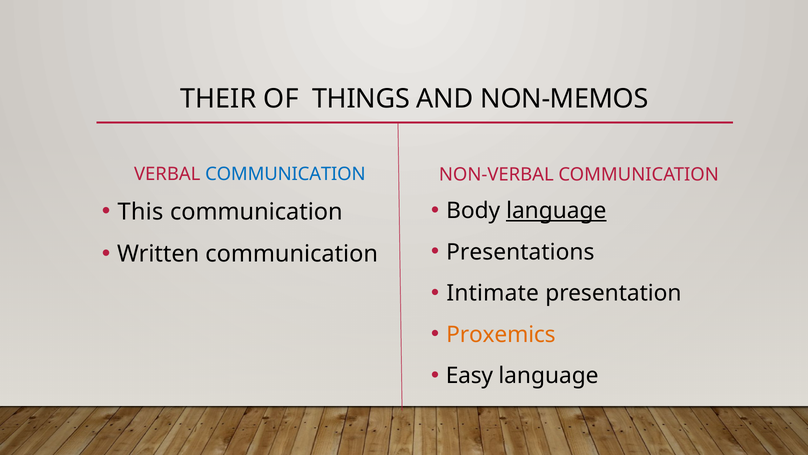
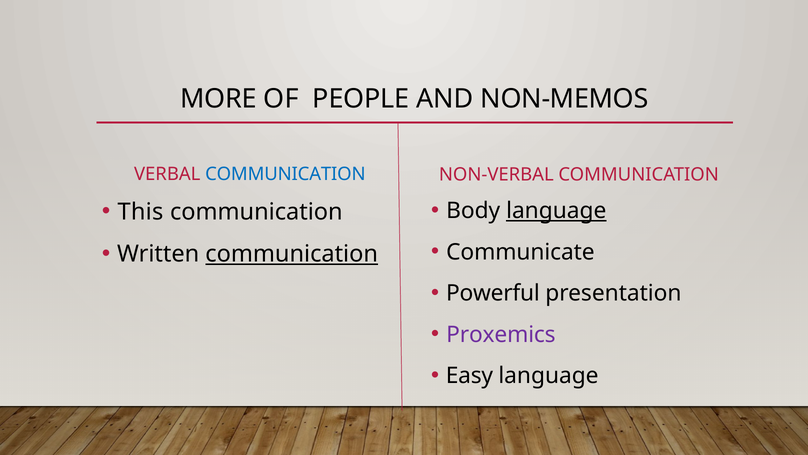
THEIR: THEIR -> MORE
THINGS: THINGS -> PEOPLE
Presentations: Presentations -> Communicate
communication at (292, 254) underline: none -> present
Intimate: Intimate -> Powerful
Proxemics colour: orange -> purple
